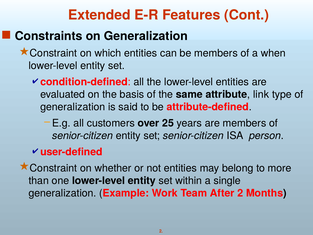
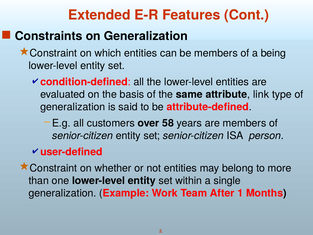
when: when -> being
25: 25 -> 58
After 2: 2 -> 1
